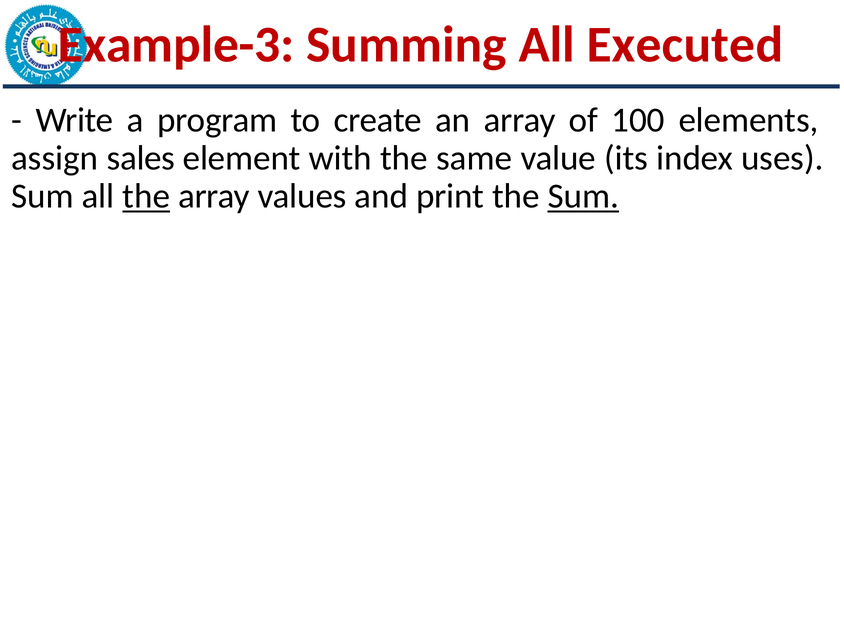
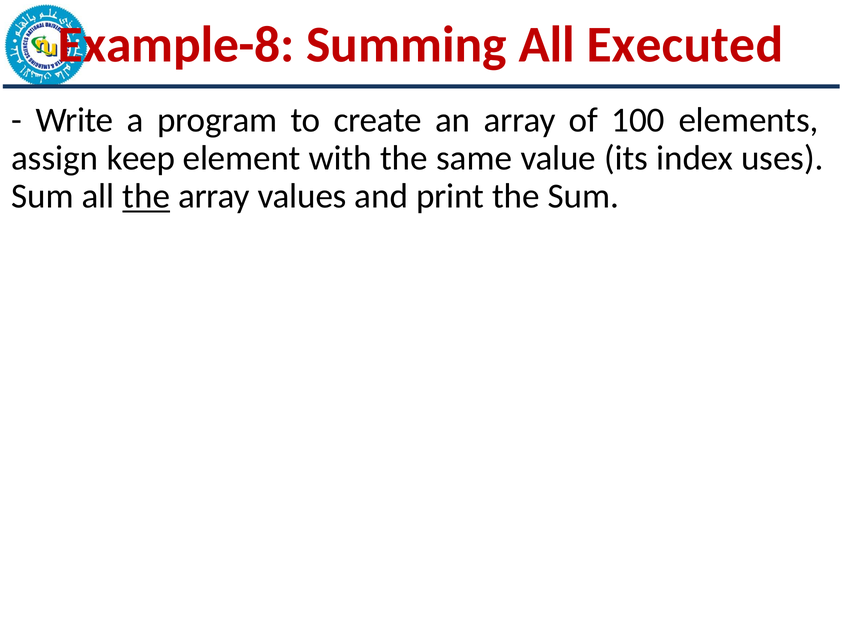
Example-3: Example-3 -> Example-8
sales: sales -> keep
Sum at (583, 196) underline: present -> none
